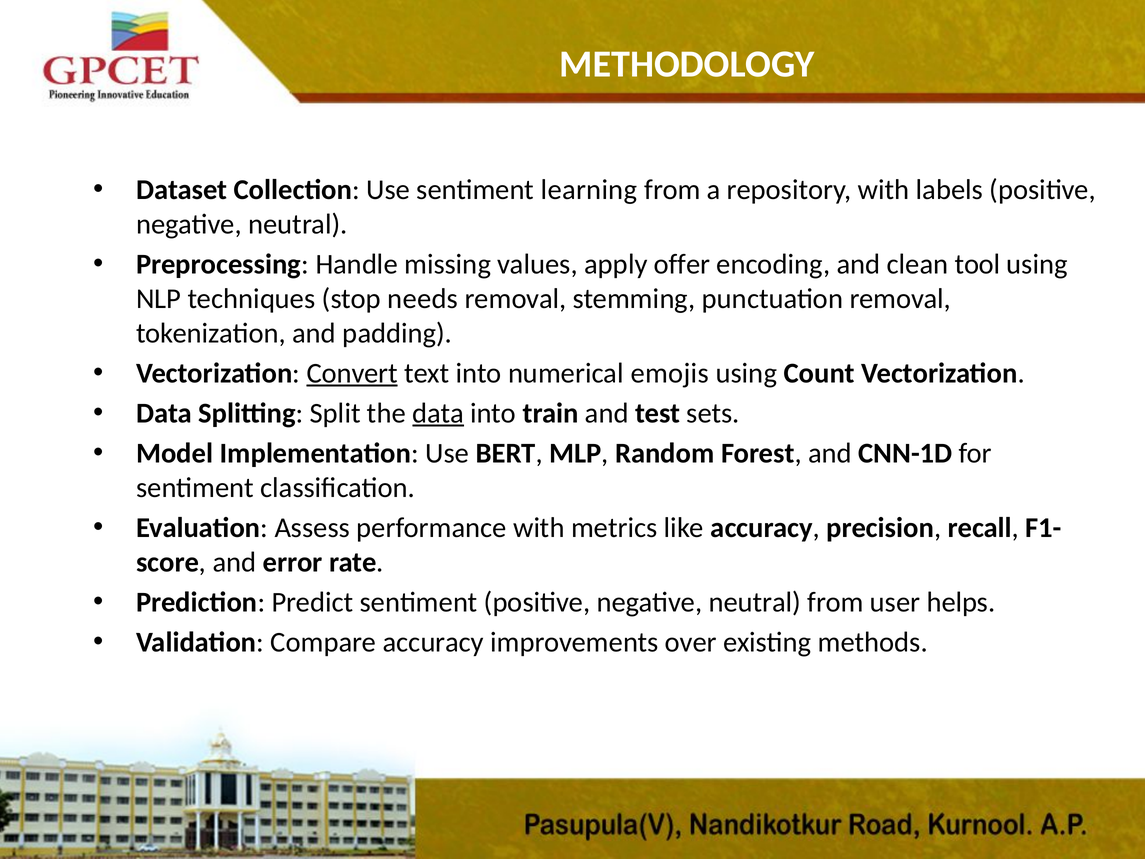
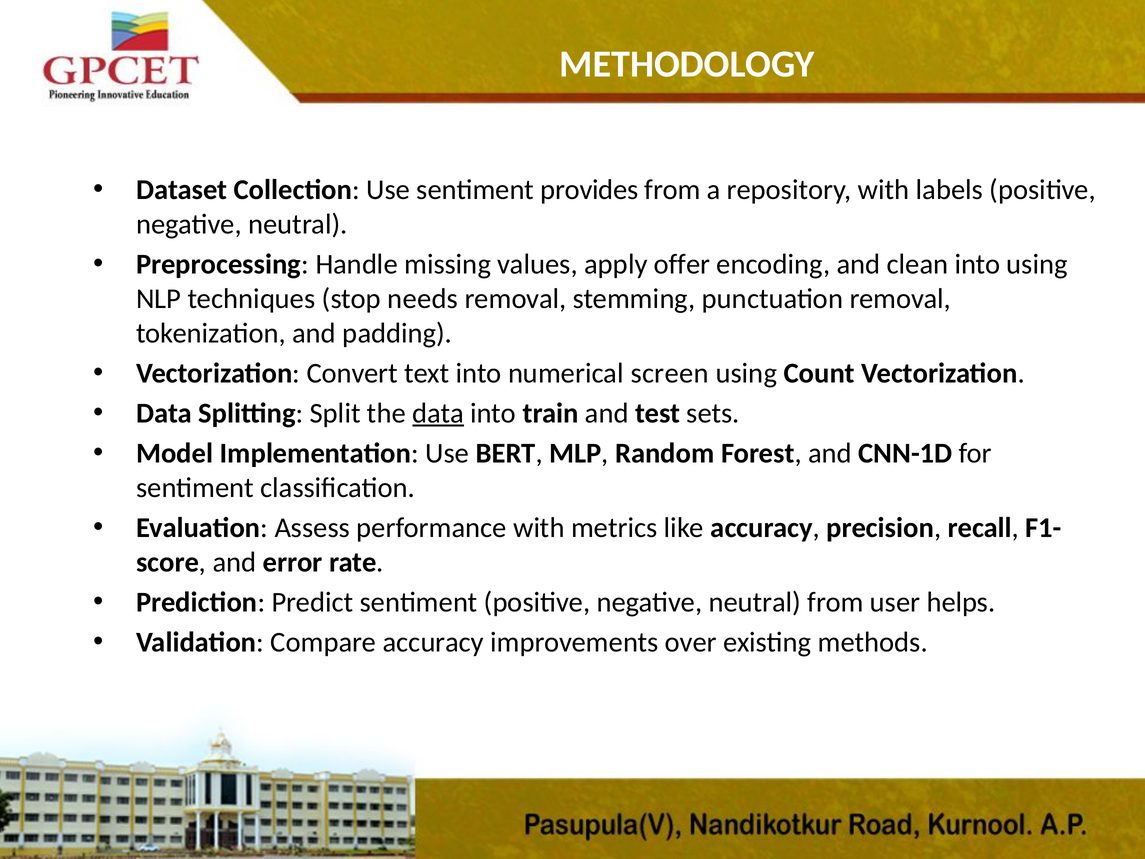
learning: learning -> provides
clean tool: tool -> into
Convert underline: present -> none
emojis: emojis -> screen
